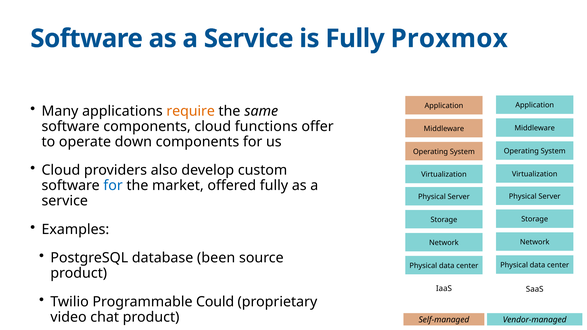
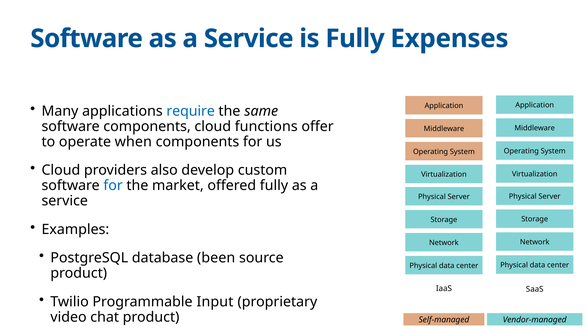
Proxmox: Proxmox -> Expenses
require colour: orange -> blue
down: down -> when
Could: Could -> Input
